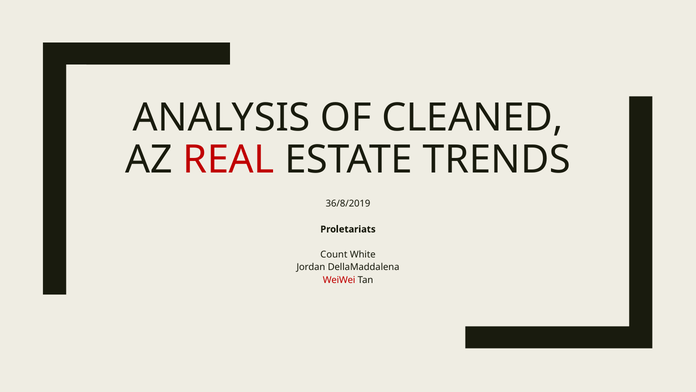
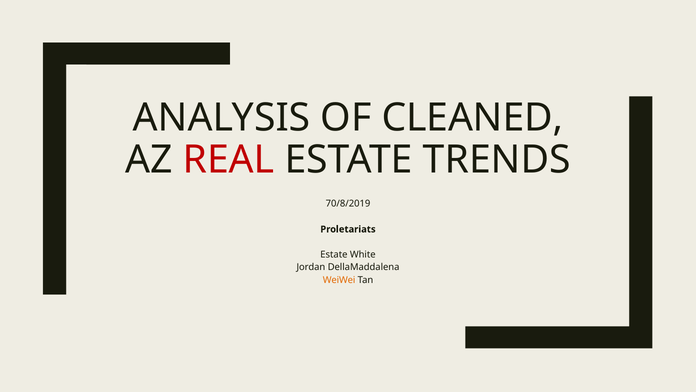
36/8/2019: 36/8/2019 -> 70/8/2019
Count at (334, 254): Count -> Estate
WeiWei colour: red -> orange
